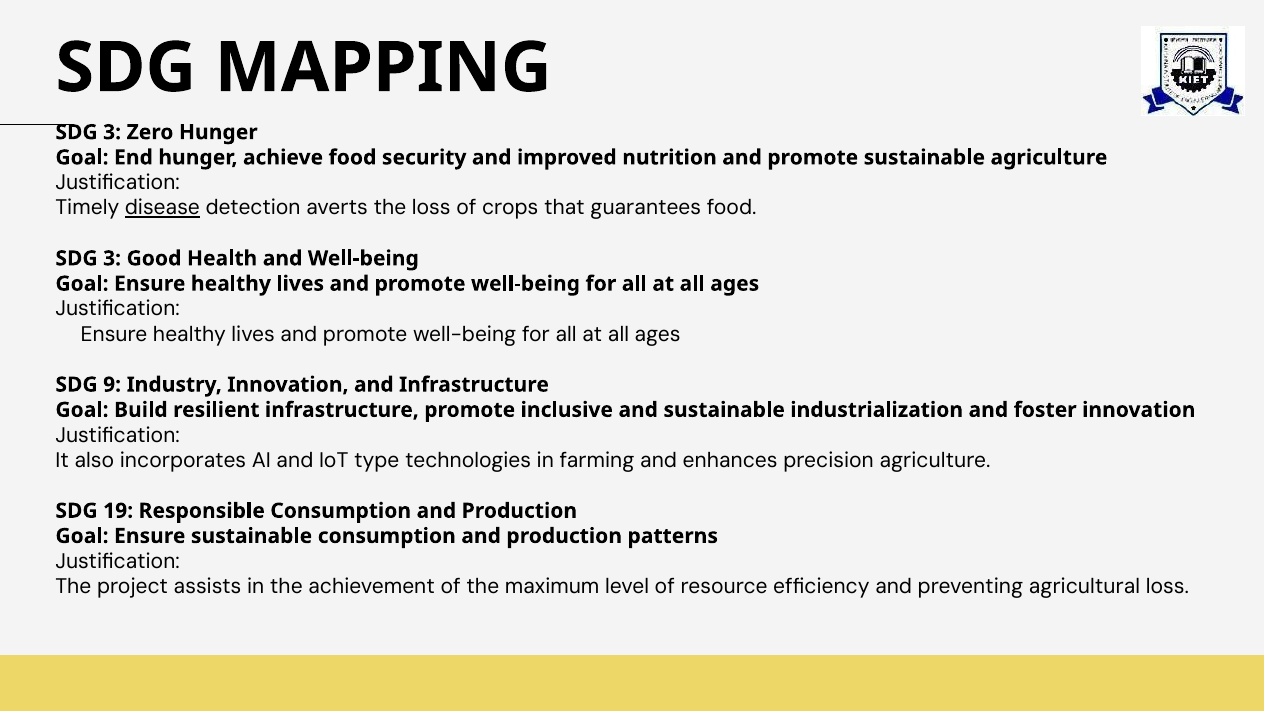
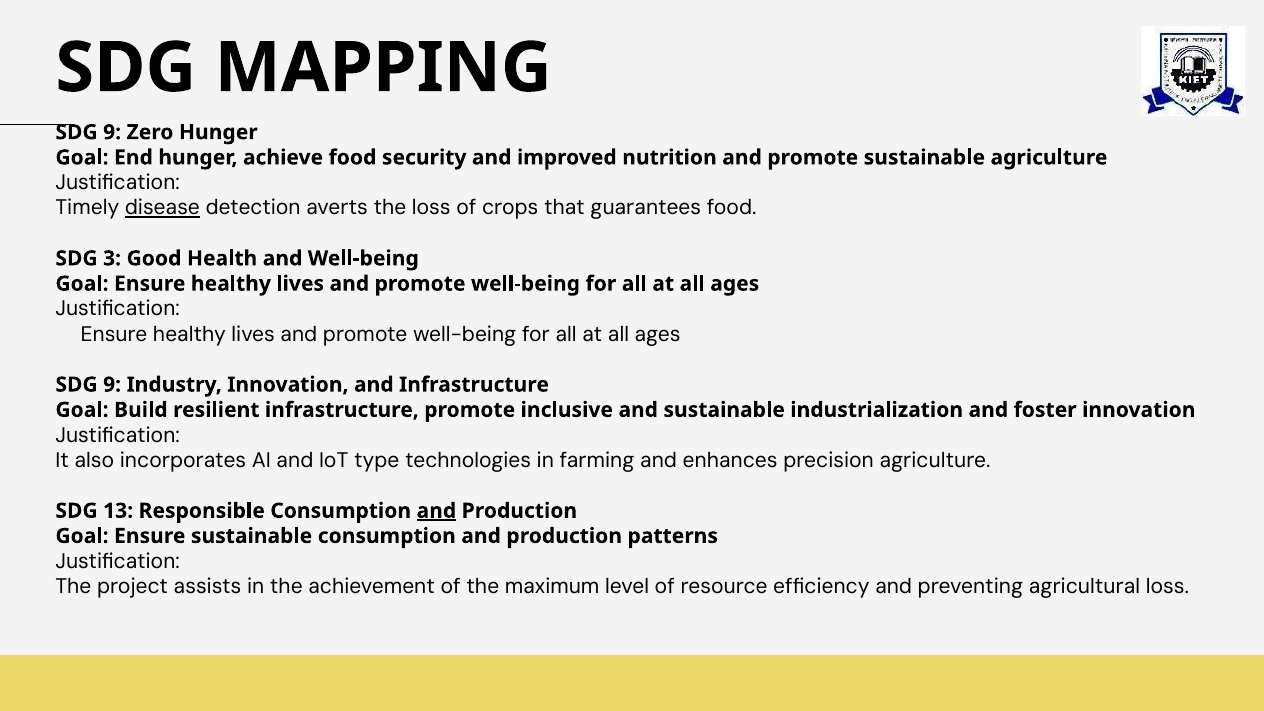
3 at (112, 132): 3 -> 9
19: 19 -> 13
and at (436, 511) underline: none -> present
